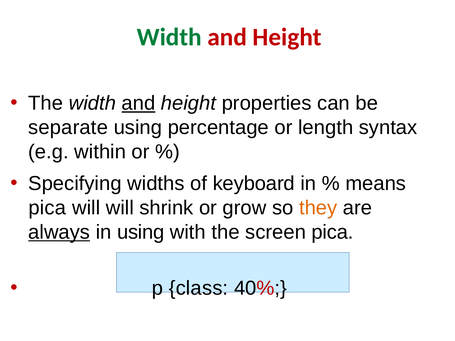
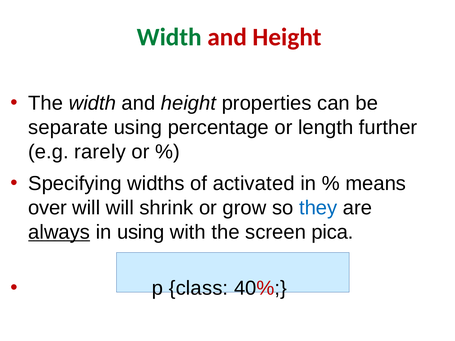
and at (139, 103) underline: present -> none
syntax: syntax -> further
within: within -> rarely
keyboard: keyboard -> activated
pica at (47, 208): pica -> over
they colour: orange -> blue
